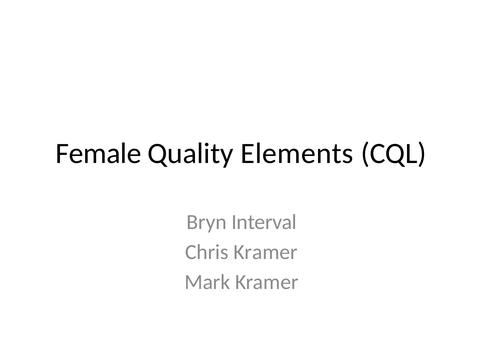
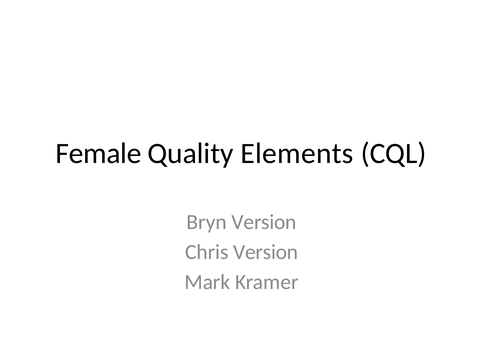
Bryn Interval: Interval -> Version
Chris Kramer: Kramer -> Version
